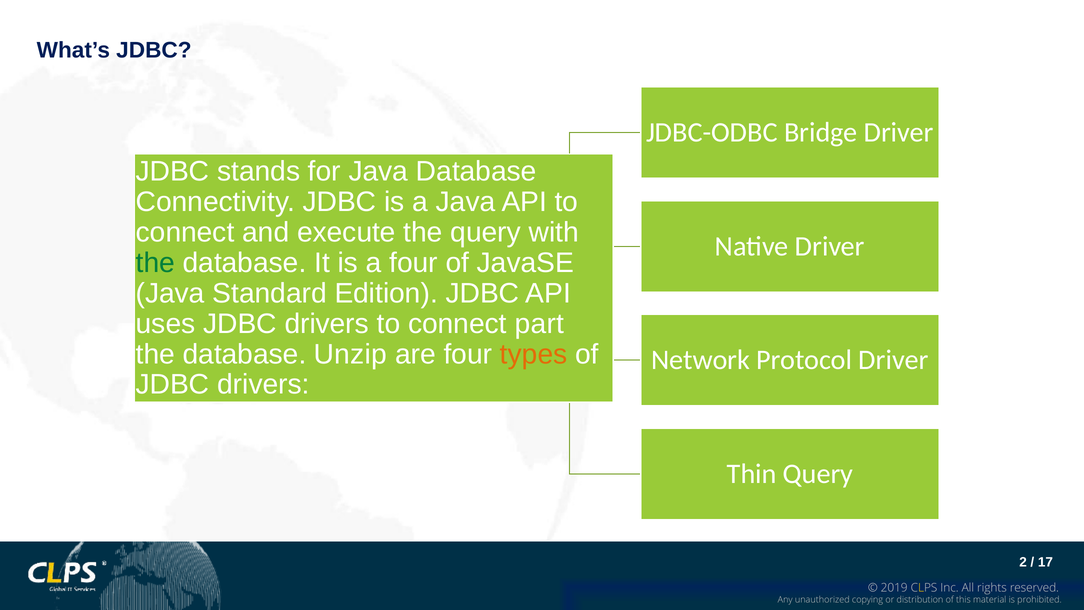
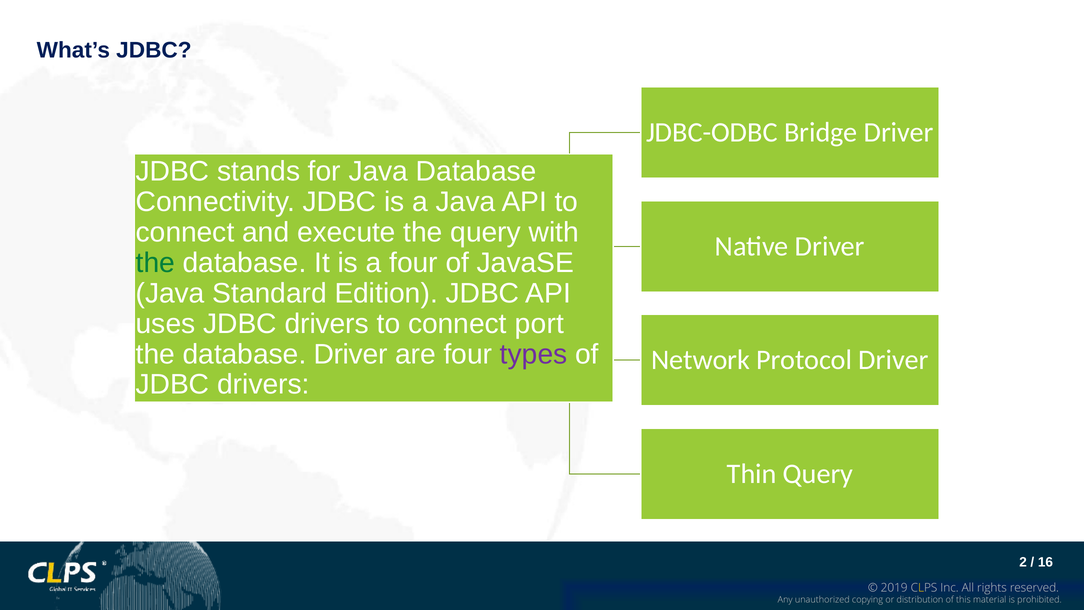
part: part -> port
database Unzip: Unzip -> Driver
types colour: orange -> purple
17: 17 -> 16
